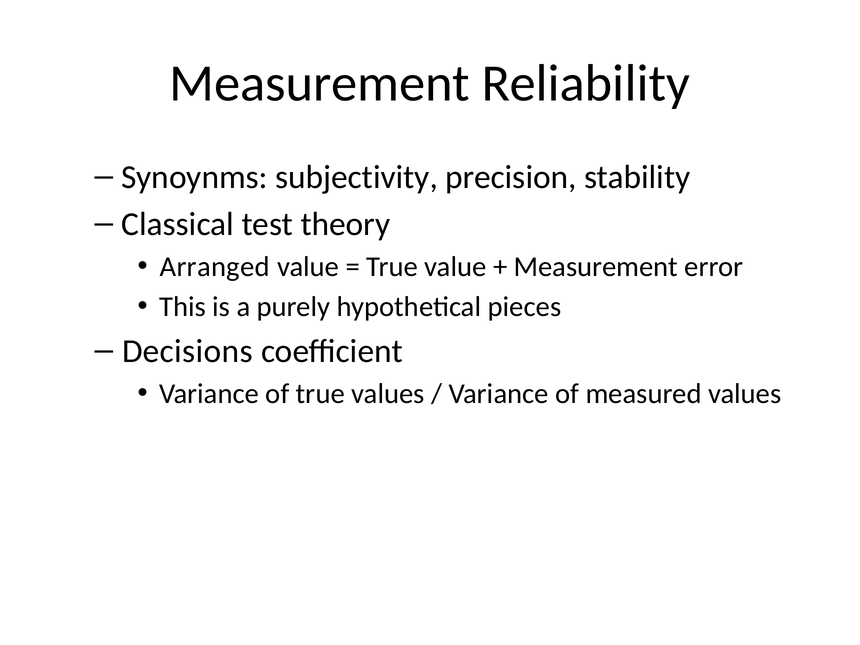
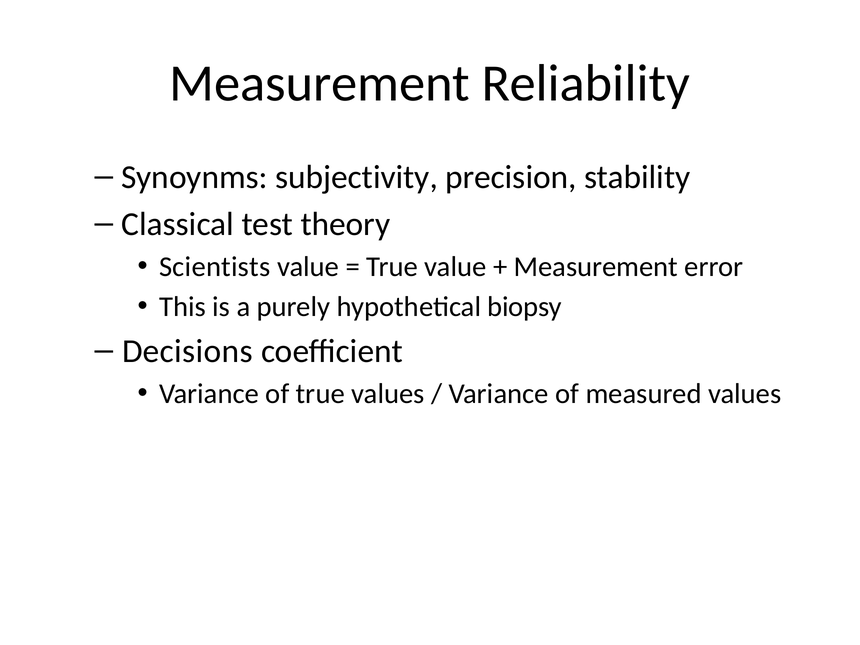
Arranged: Arranged -> Scientists
pieces: pieces -> biopsy
